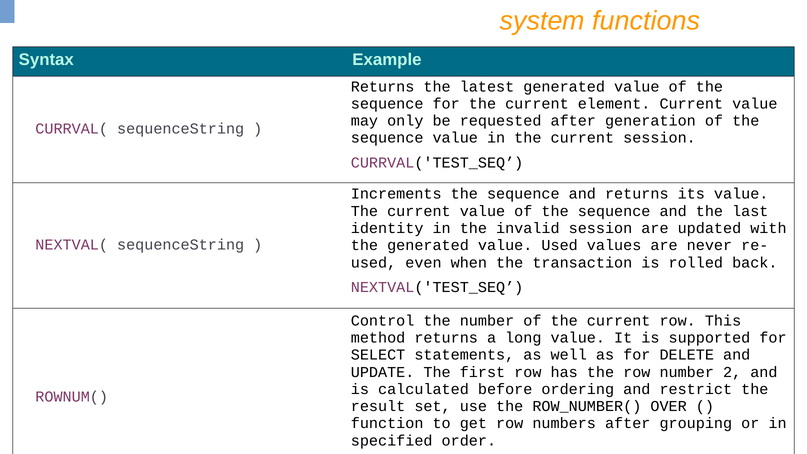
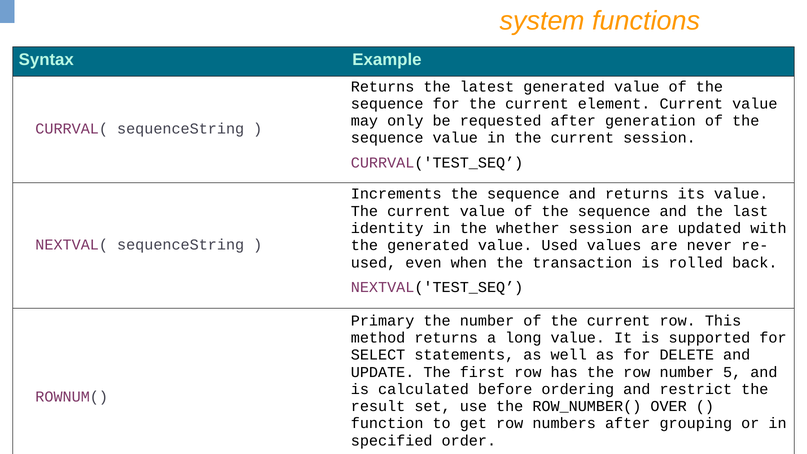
invalid: invalid -> whether
Control: Control -> Primary
2: 2 -> 5
